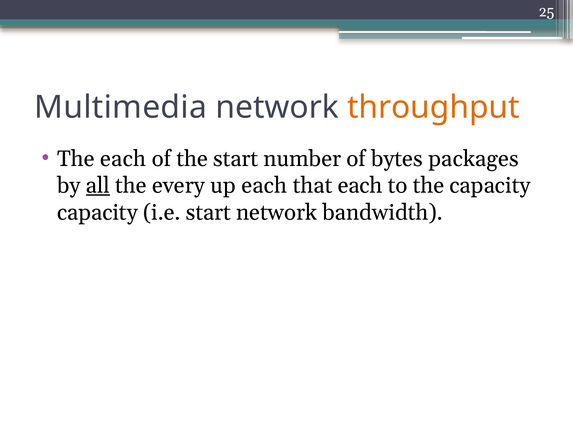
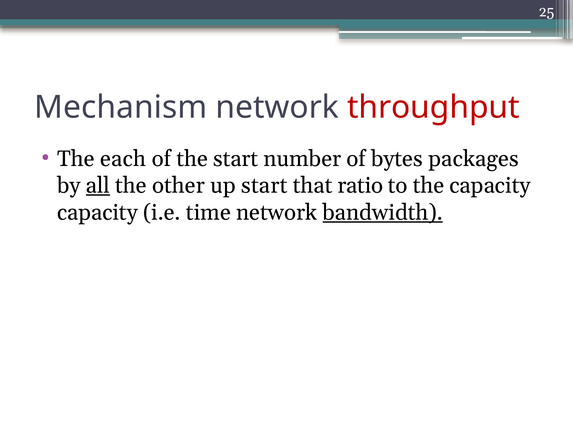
Multimedia: Multimedia -> Mechanism
throughput colour: orange -> red
every: every -> other
up each: each -> start
that each: each -> ratio
i.e start: start -> time
bandwidth underline: none -> present
